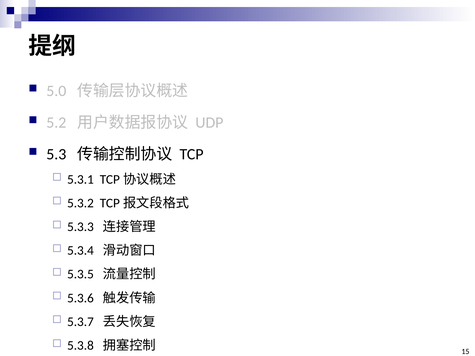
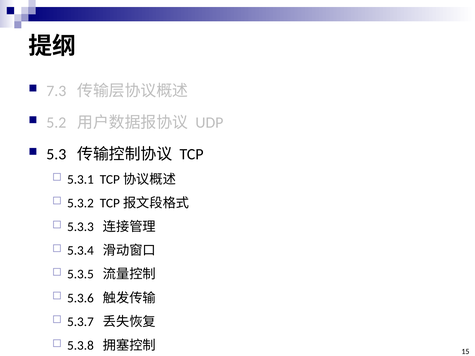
5.0: 5.0 -> 7.3
